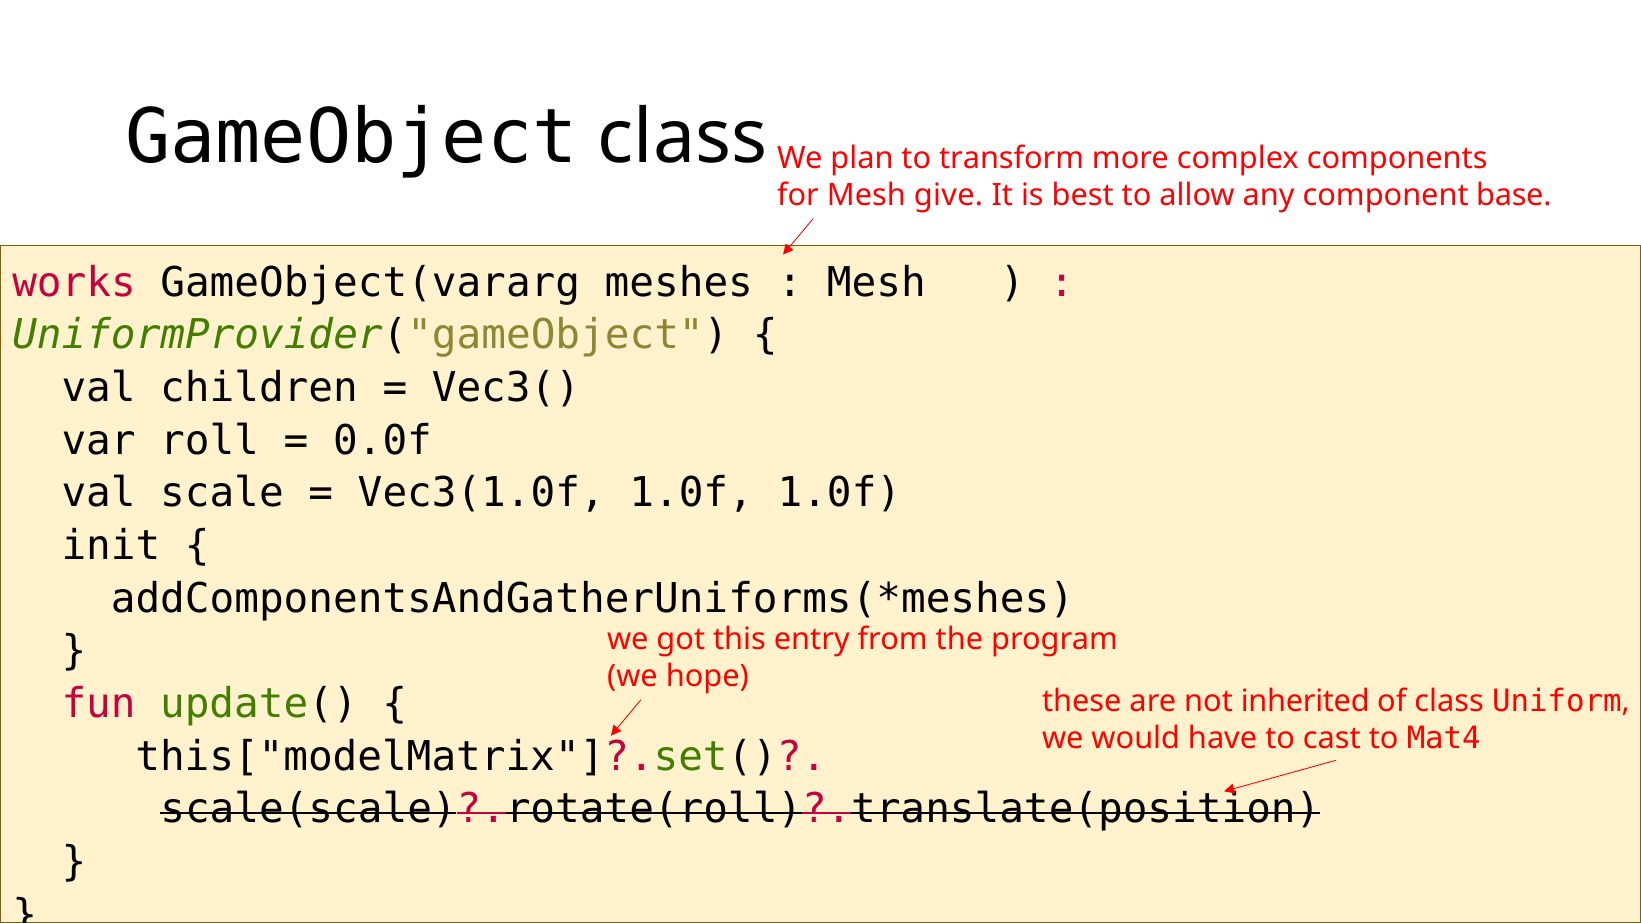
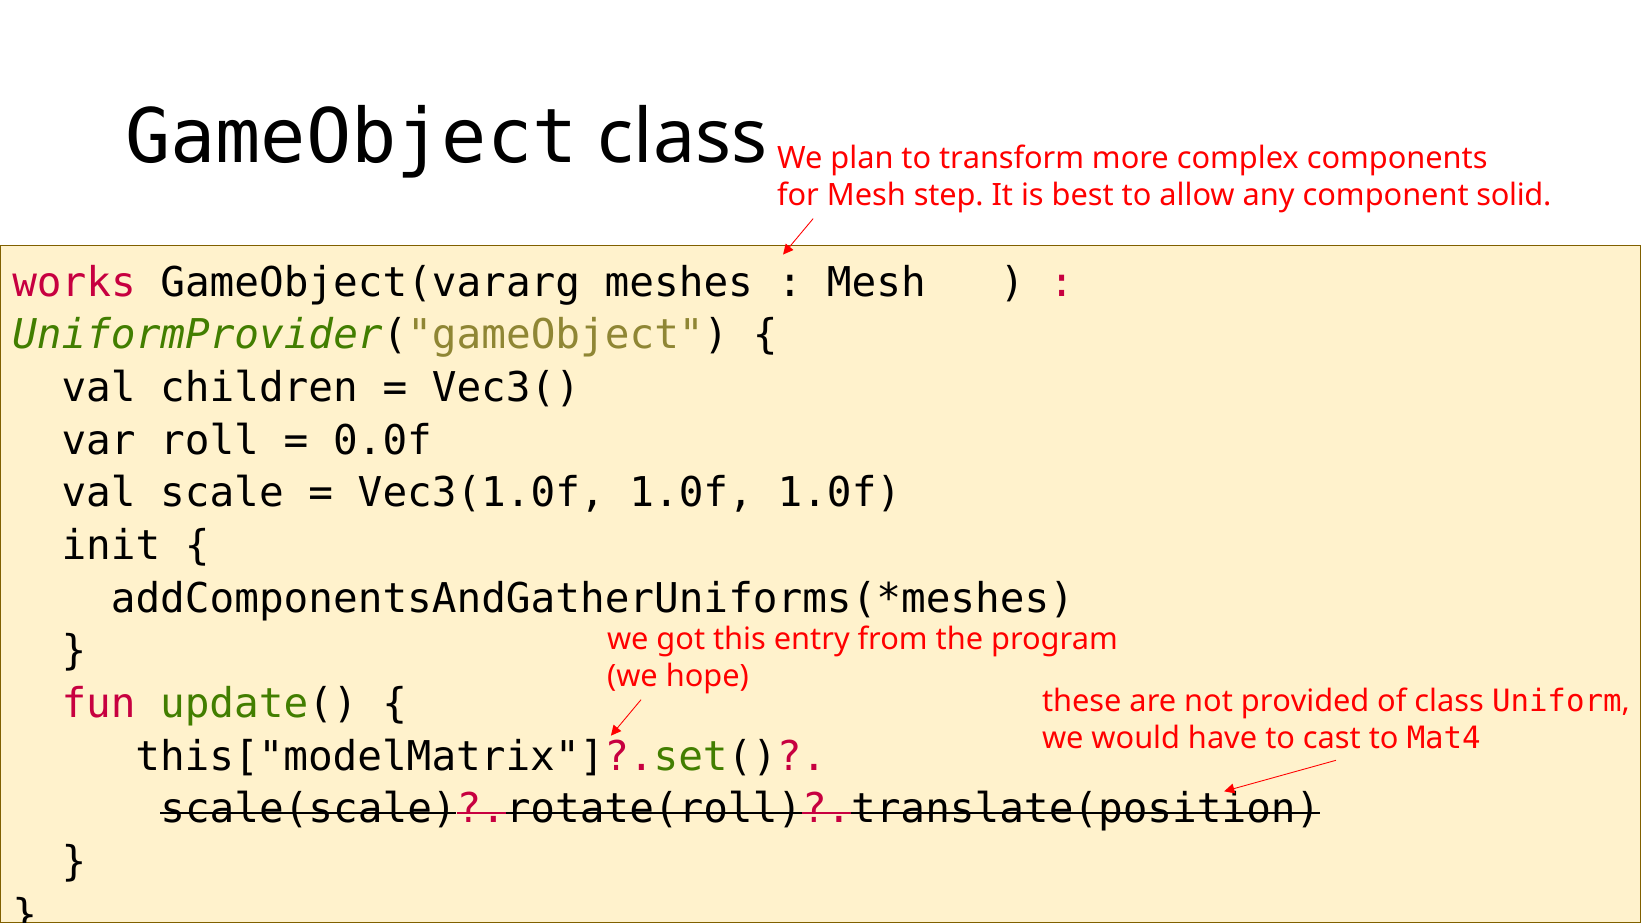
give: give -> step
base: base -> solid
inherited: inherited -> provided
